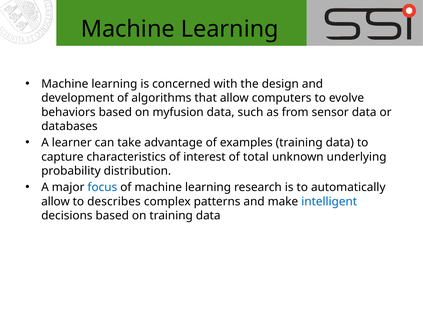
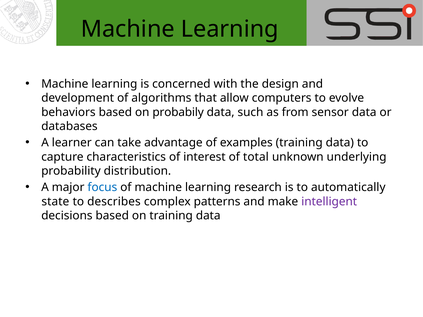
myfusion: myfusion -> probabily
allow at (55, 202): allow -> state
intelligent colour: blue -> purple
